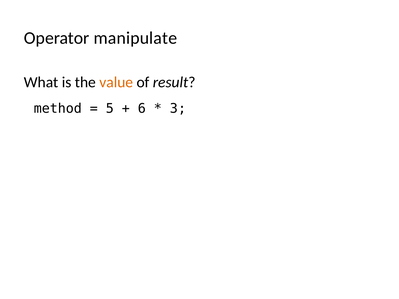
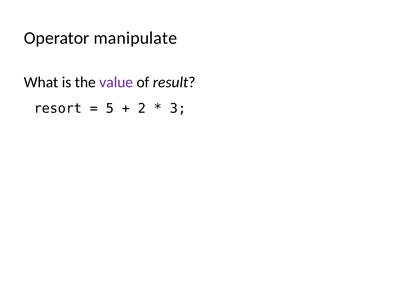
value colour: orange -> purple
method: method -> resort
6: 6 -> 2
